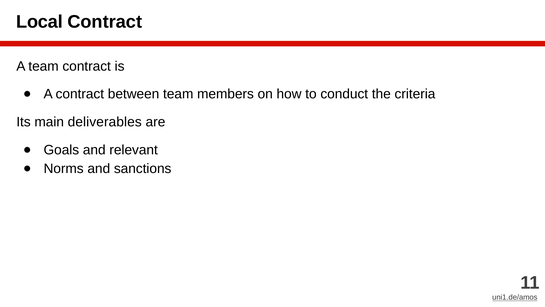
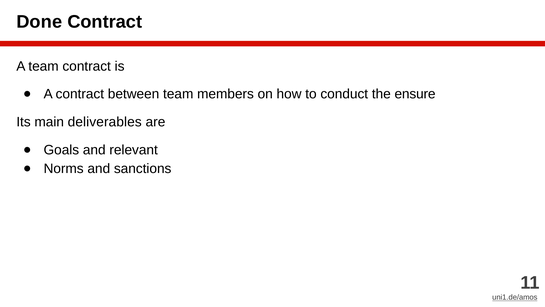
Local: Local -> Done
criteria: criteria -> ensure
